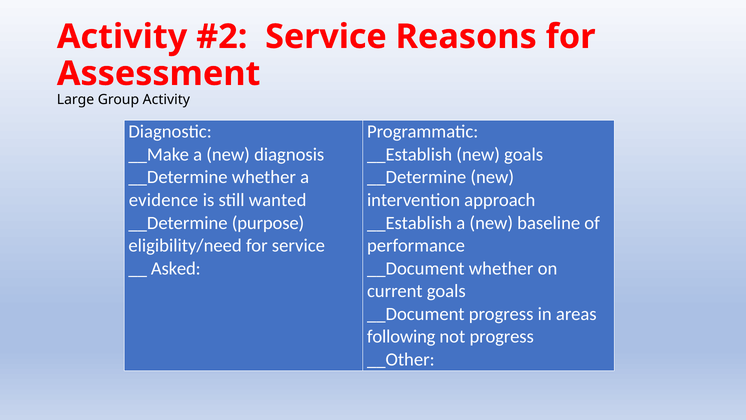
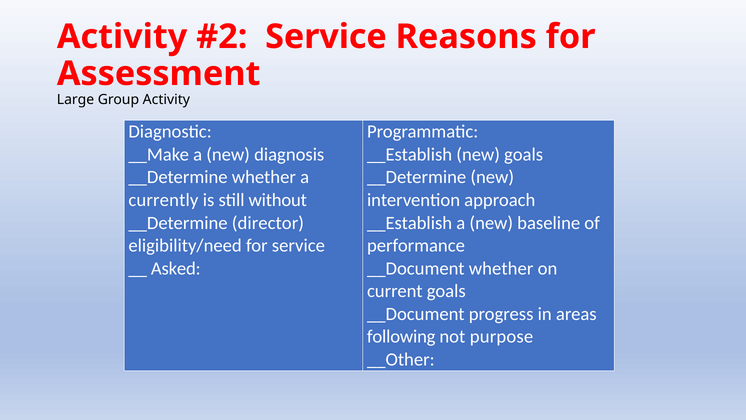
evidence: evidence -> currently
wanted: wanted -> without
purpose: purpose -> director
not progress: progress -> purpose
